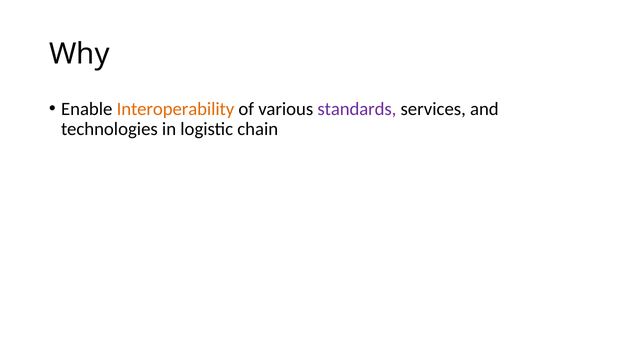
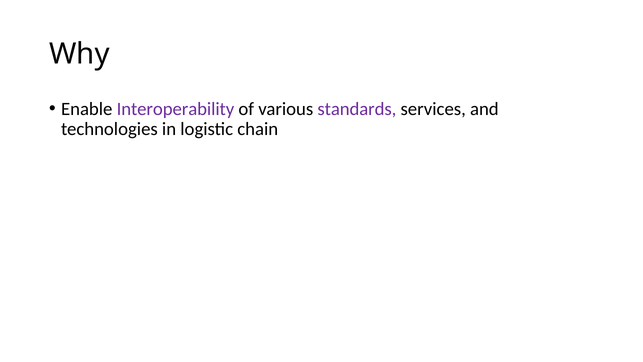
Interoperability colour: orange -> purple
